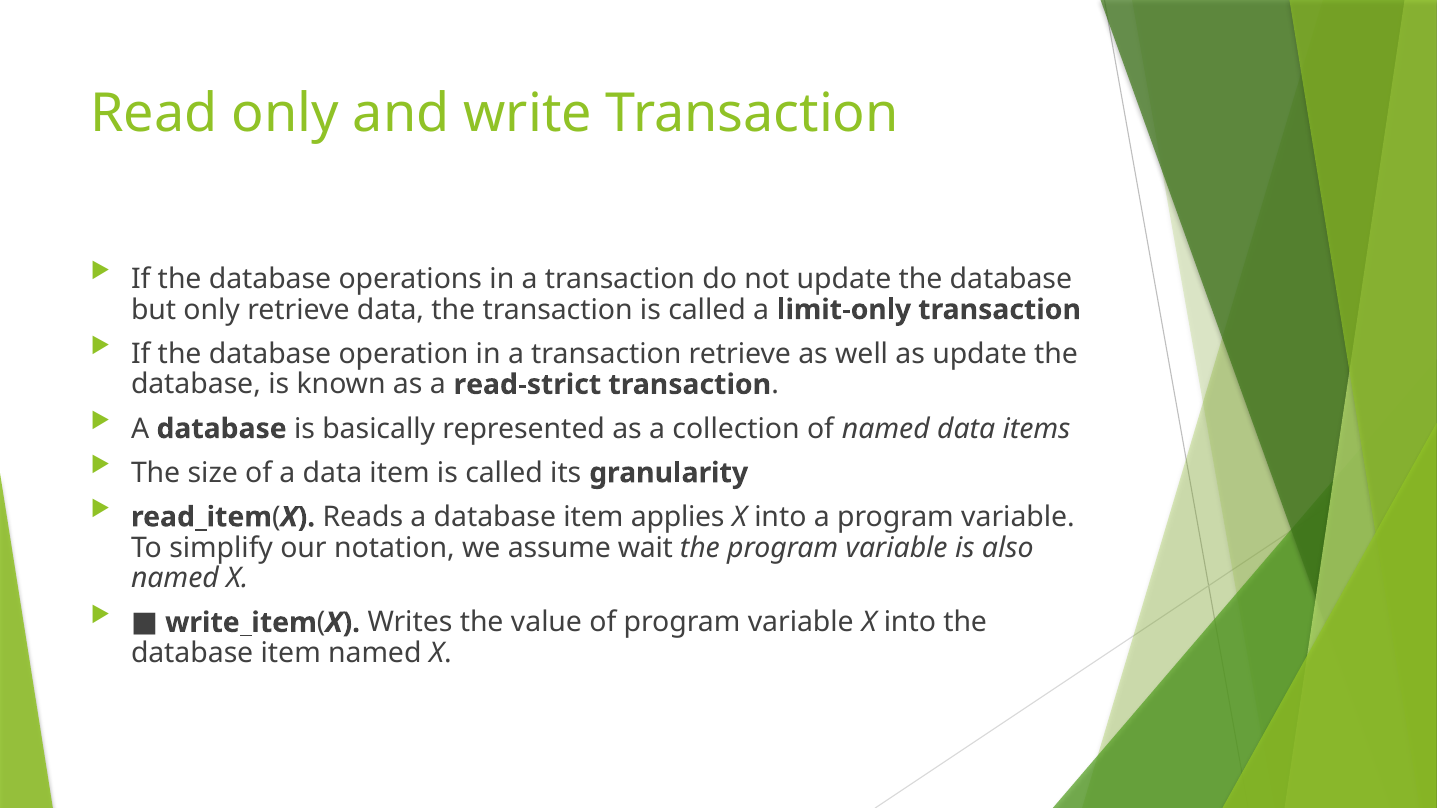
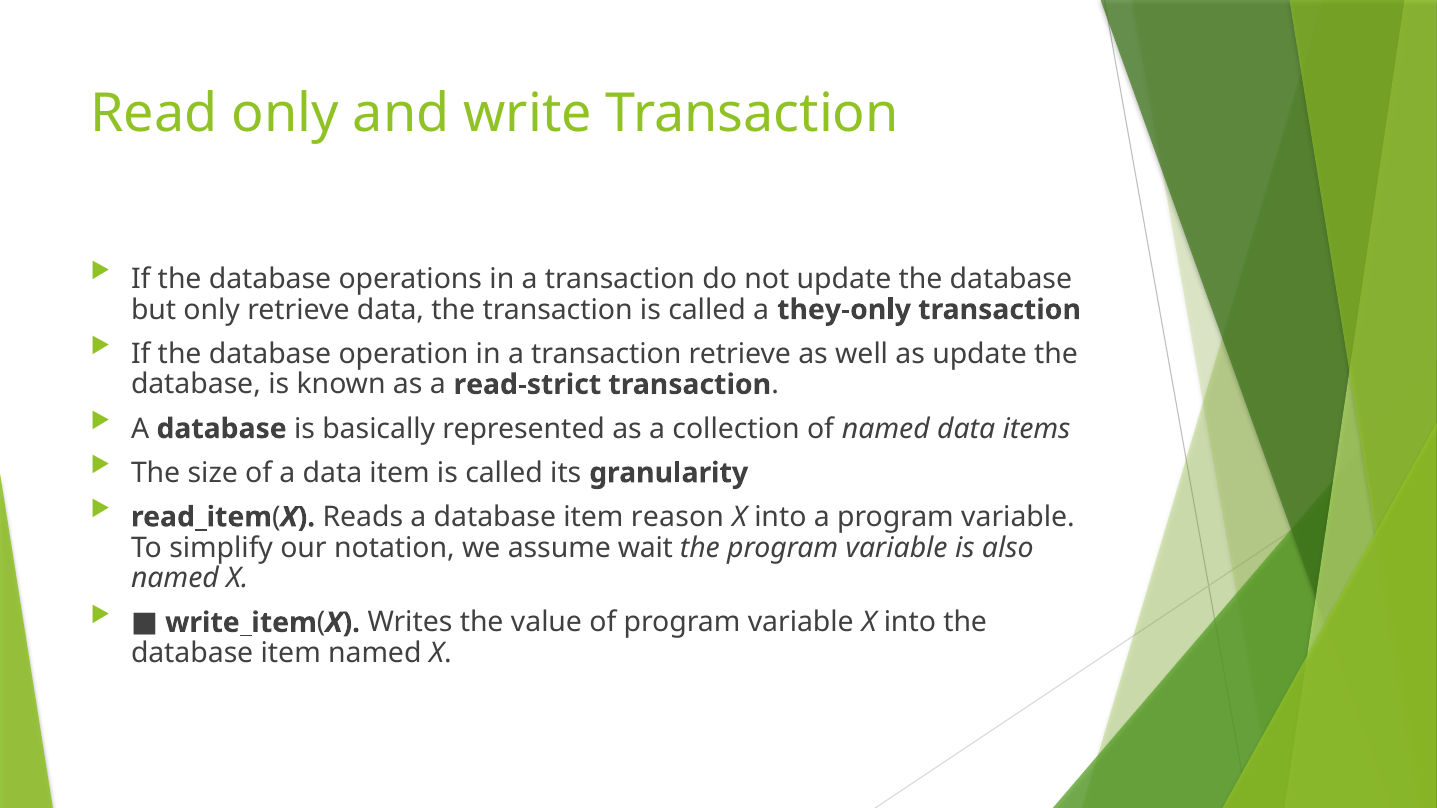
limit-only: limit-only -> they-only
applies: applies -> reason
